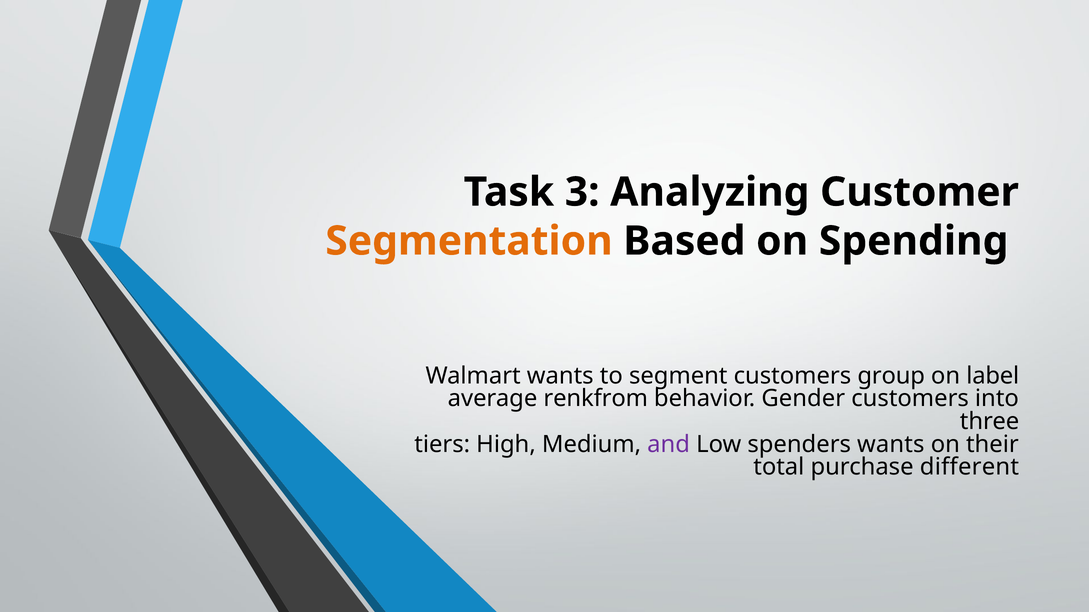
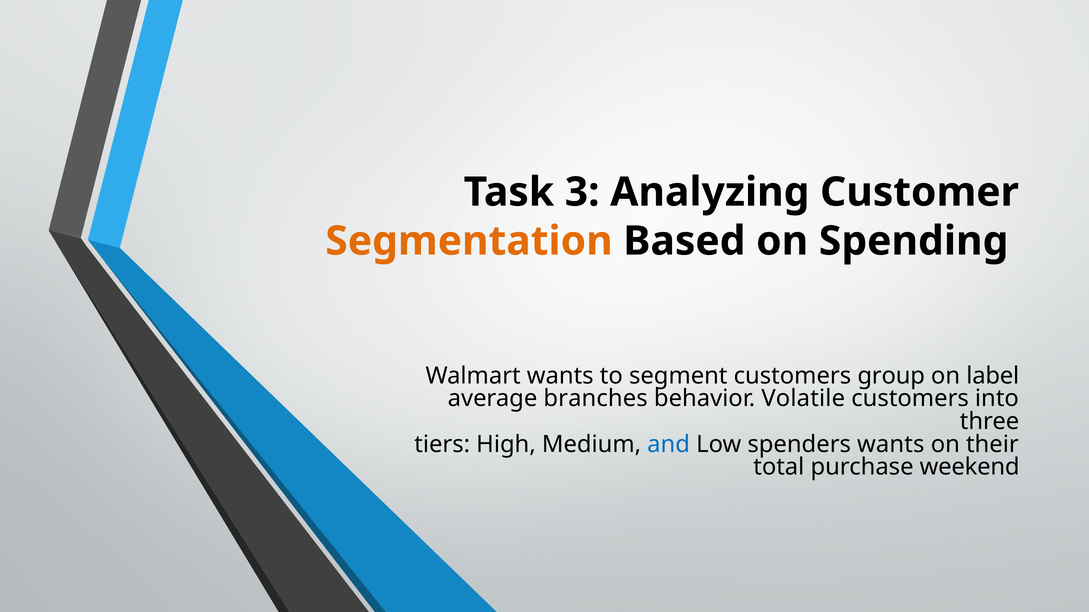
renkfrom: renkfrom -> branches
Gender: Gender -> Volatile
and colour: purple -> blue
different: different -> weekend
